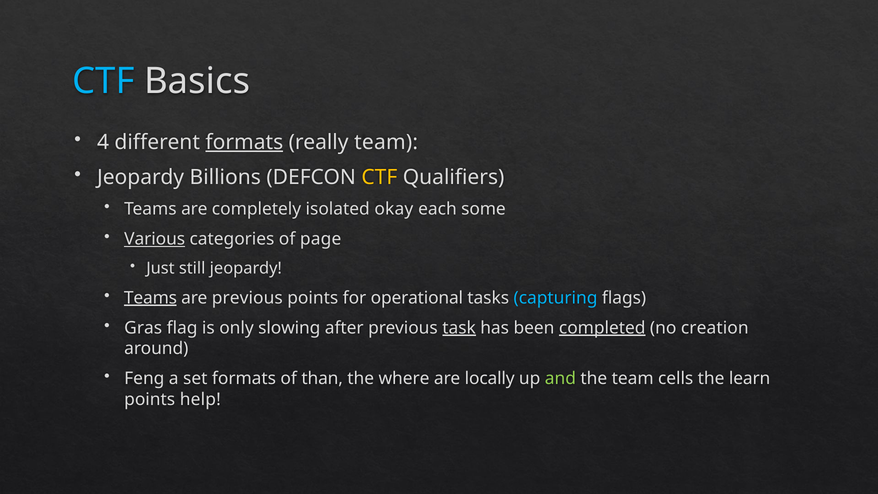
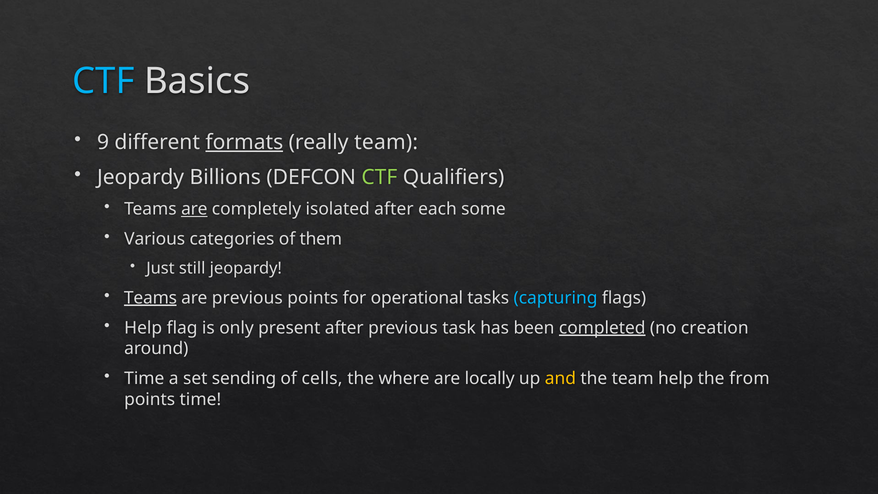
4: 4 -> 9
CTF at (379, 177) colour: yellow -> light green
are at (194, 209) underline: none -> present
isolated okay: okay -> after
Various underline: present -> none
page: page -> them
Gras at (143, 328): Gras -> Help
slowing: slowing -> present
task underline: present -> none
Feng at (144, 379): Feng -> Time
set formats: formats -> sending
than: than -> cells
and colour: light green -> yellow
team cells: cells -> help
learn: learn -> from
points help: help -> time
